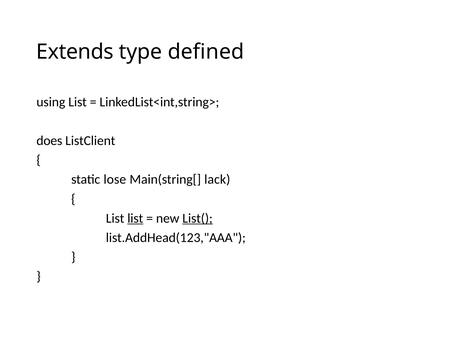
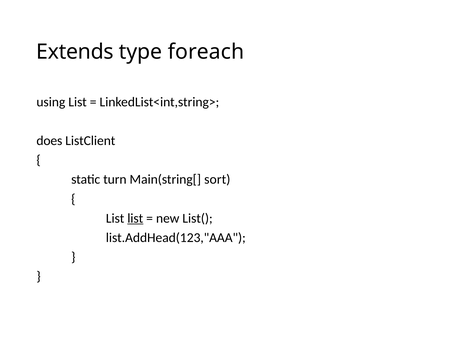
defined: defined -> foreach
lose: lose -> turn
lack: lack -> sort
List( underline: present -> none
